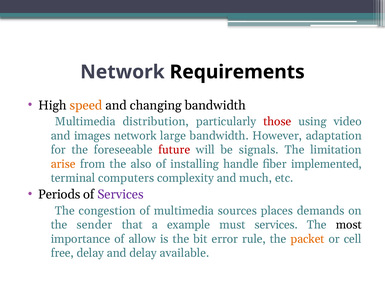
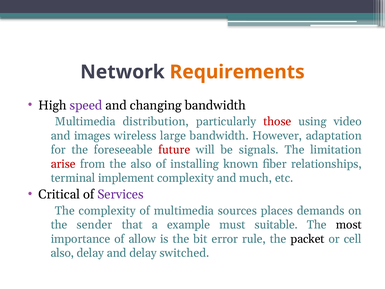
Requirements colour: black -> orange
speed colour: orange -> purple
images network: network -> wireless
arise colour: orange -> red
handle: handle -> known
implemented: implemented -> relationships
computers: computers -> implement
Periods: Periods -> Critical
The congestion: congestion -> complexity
must services: services -> suitable
packet colour: orange -> black
free at (62, 253): free -> also
available: available -> switched
